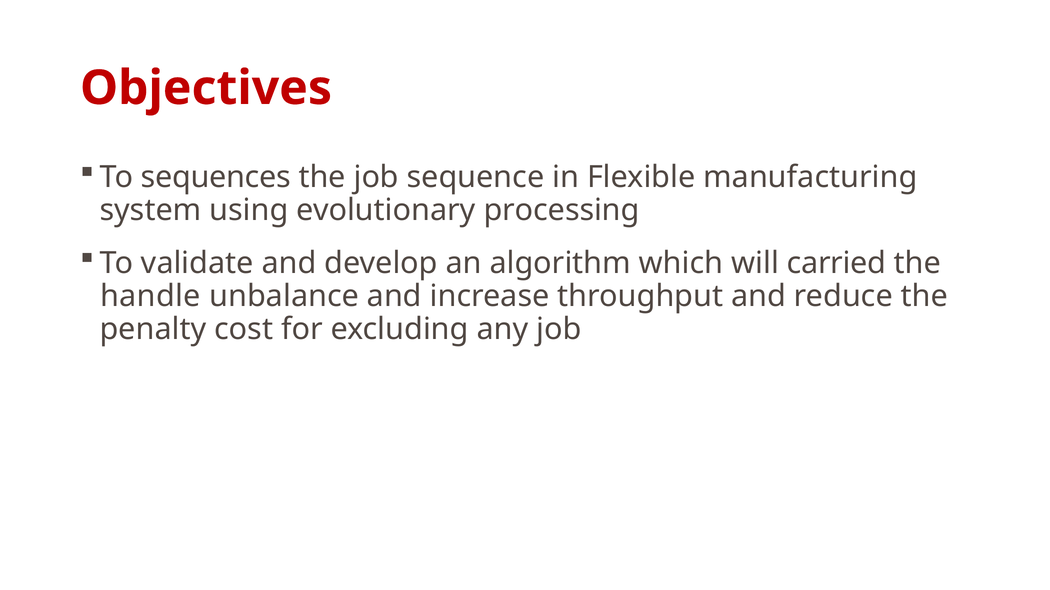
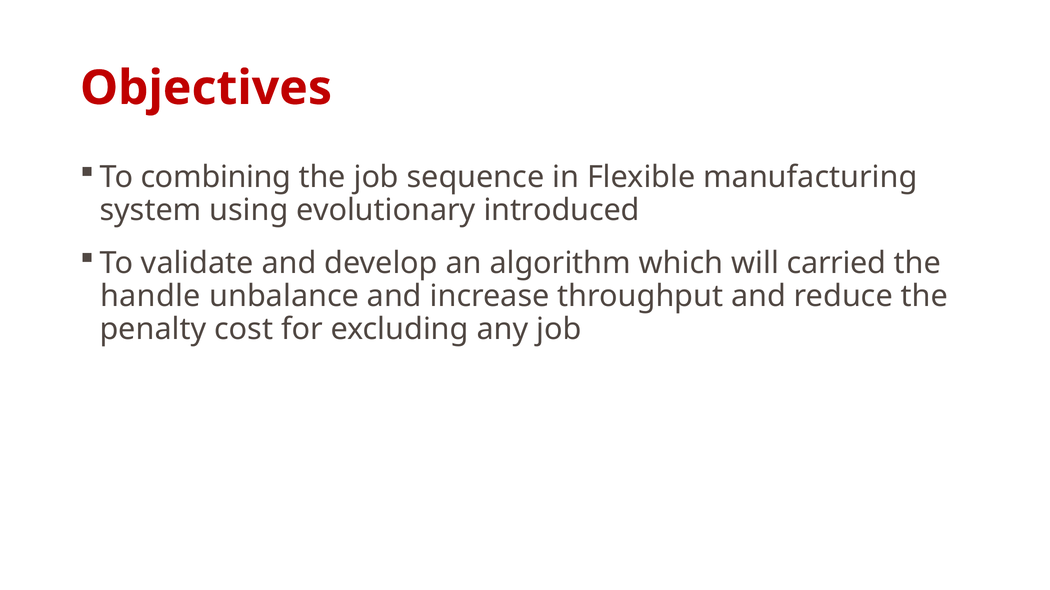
sequences: sequences -> combining
processing: processing -> introduced
